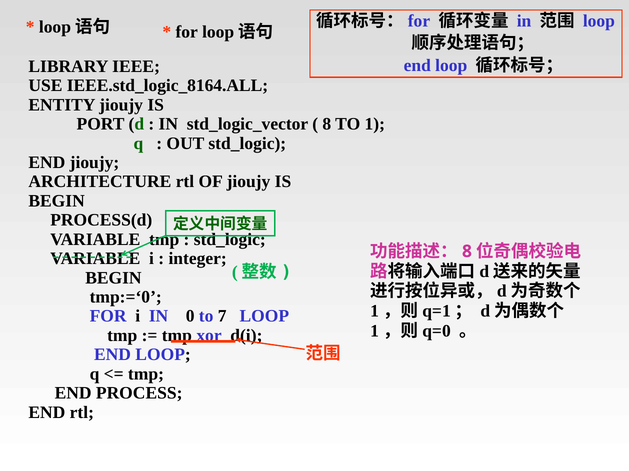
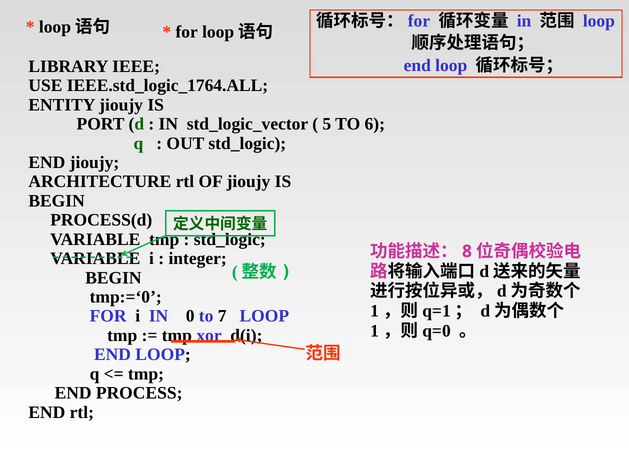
IEEE.std_logic_8164.ALL: IEEE.std_logic_8164.ALL -> IEEE.std_logic_1764.ALL
8 at (327, 124): 8 -> 5
1: 1 -> 6
